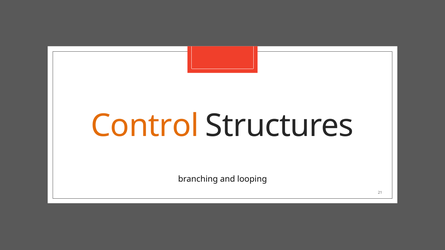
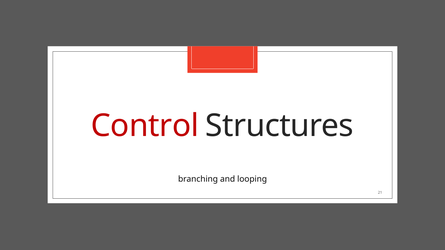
Control colour: orange -> red
